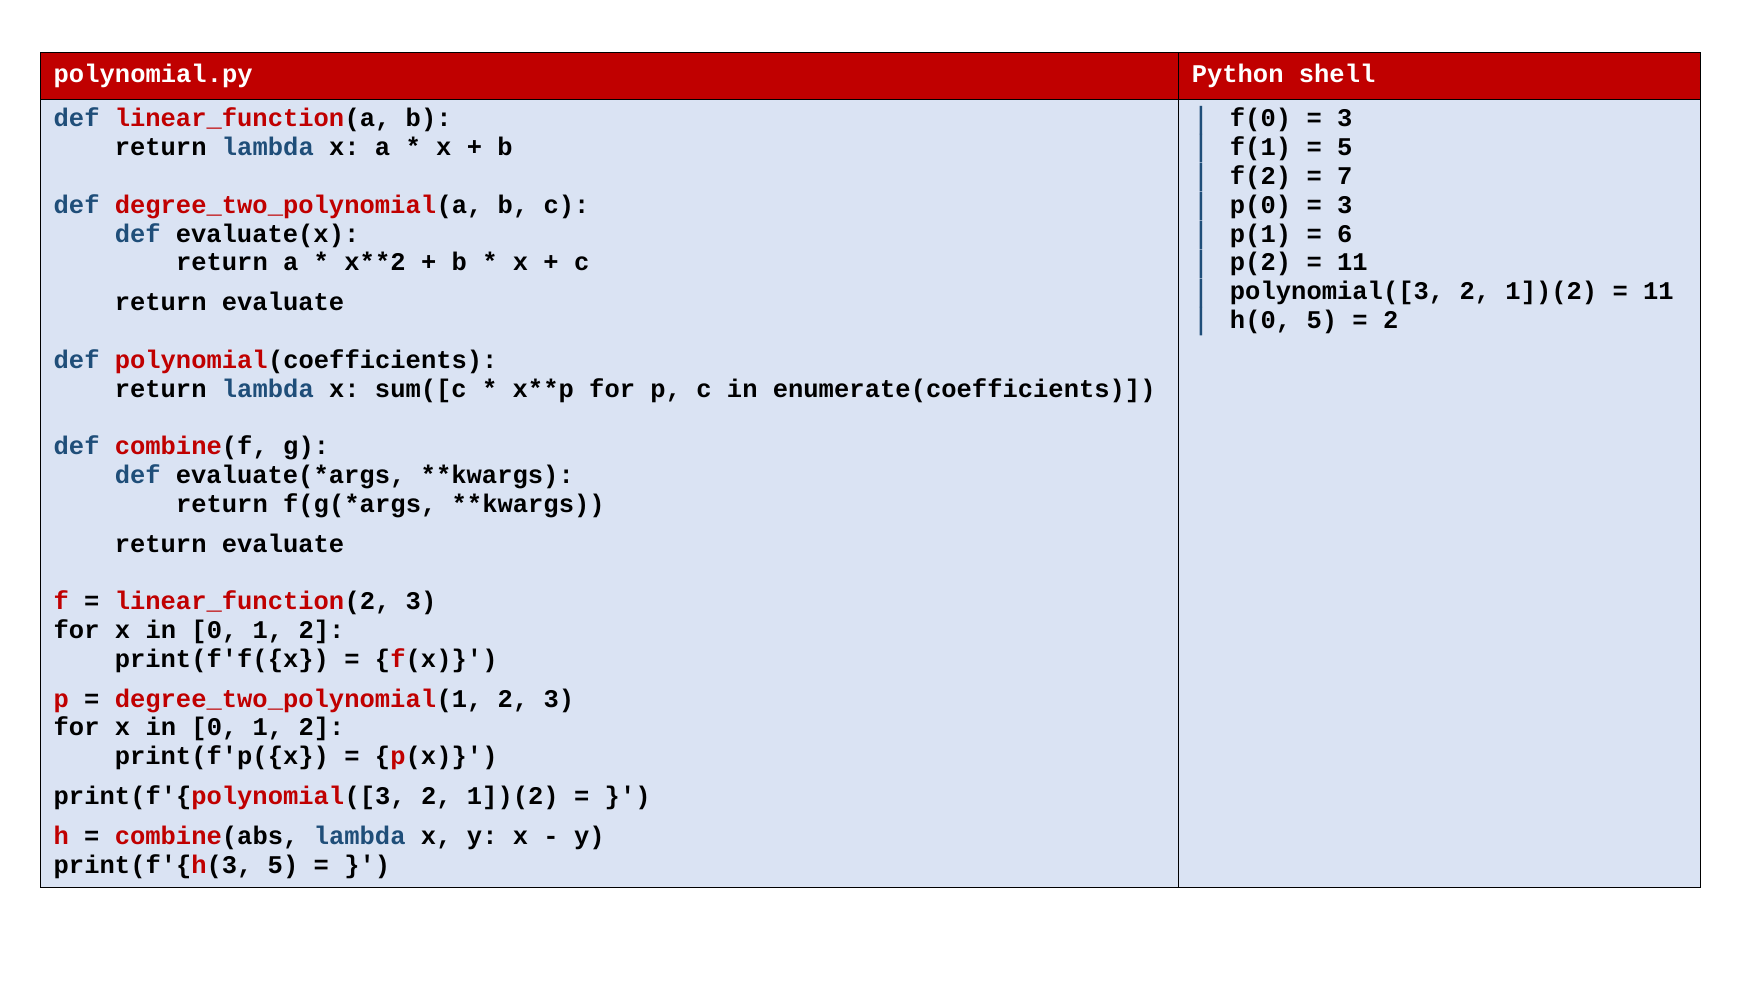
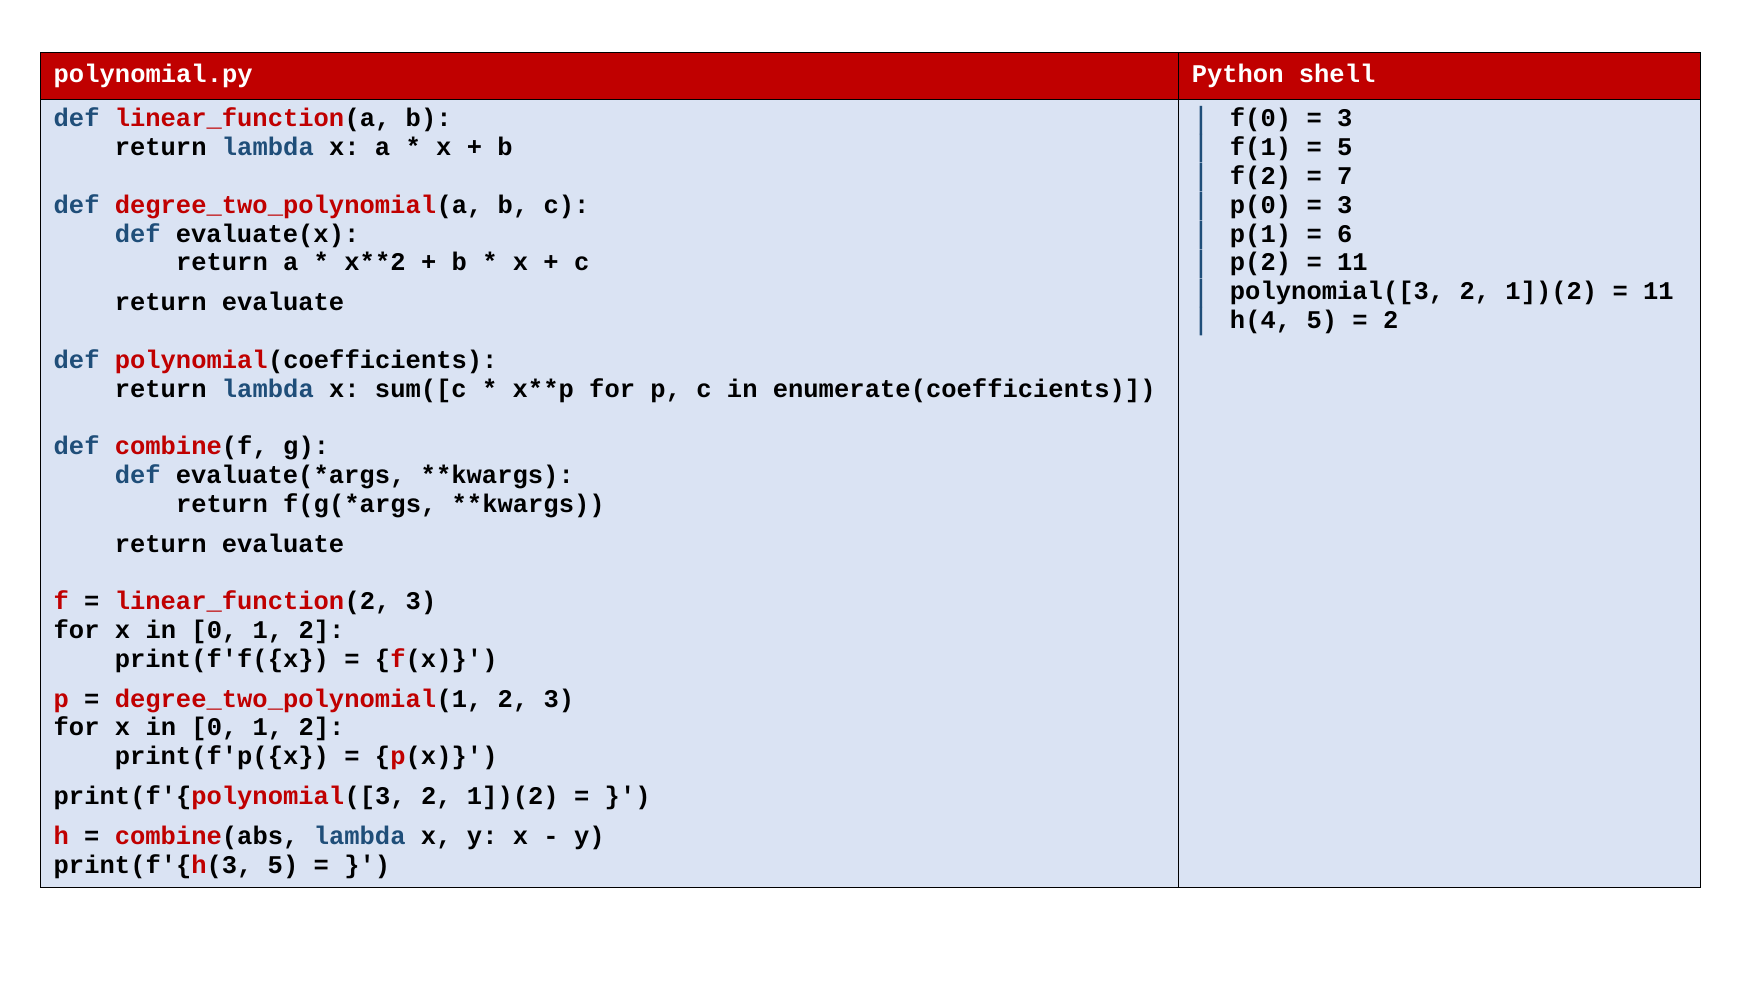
h(0: h(0 -> h(4
